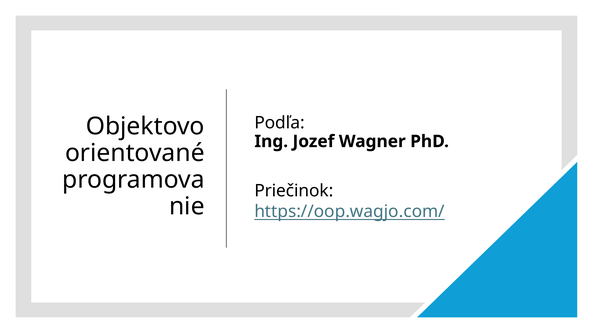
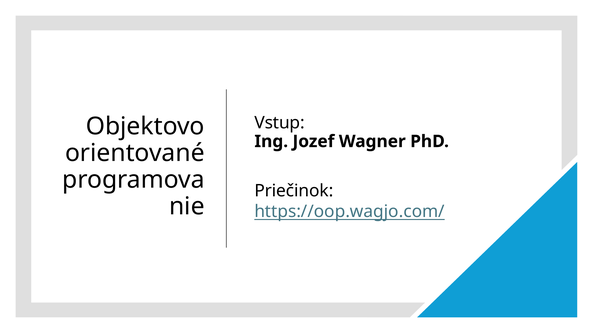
Podľa: Podľa -> Vstup
